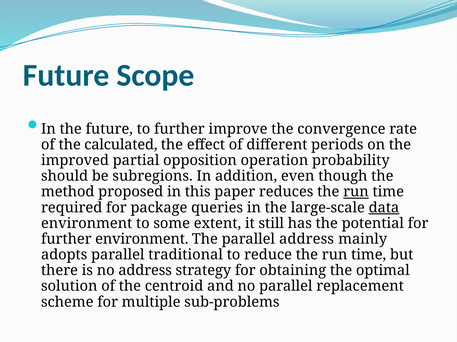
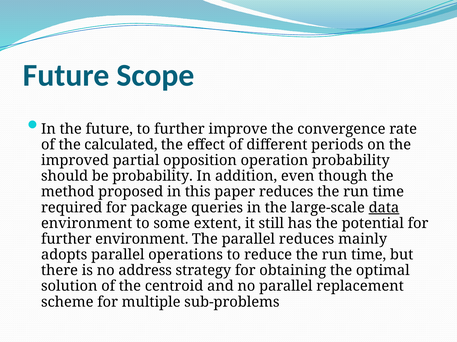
be subregions: subregions -> probability
run at (356, 192) underline: present -> none
parallel address: address -> reduces
traditional: traditional -> operations
